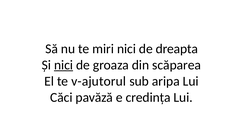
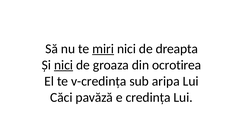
miri underline: none -> present
scăparea: scăparea -> ocrotirea
v-ajutorul: v-ajutorul -> v-credința
